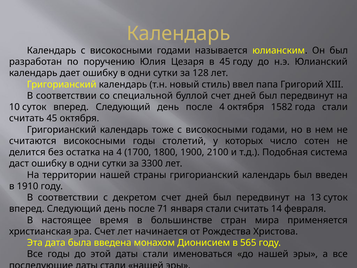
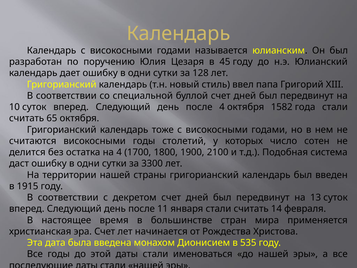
считать 45: 45 -> 65
1910: 1910 -> 1915
71: 71 -> 11
565: 565 -> 535
